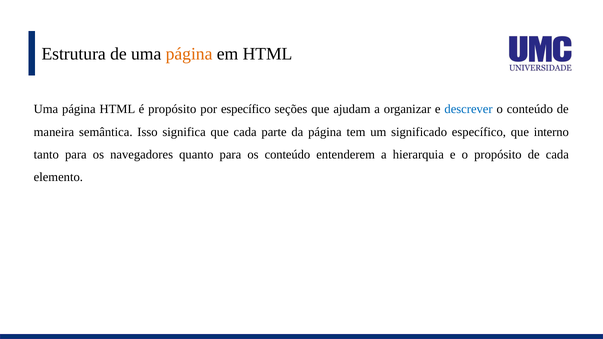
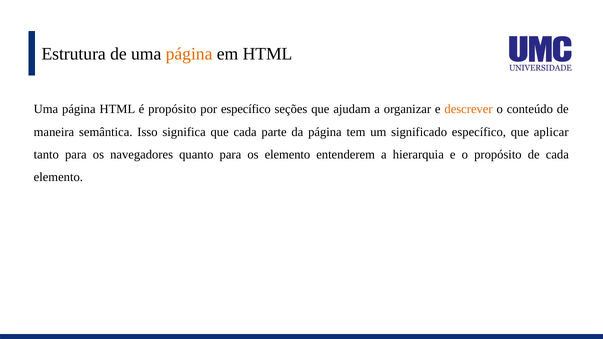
descrever colour: blue -> orange
interno: interno -> aplicar
os conteúdo: conteúdo -> elemento
